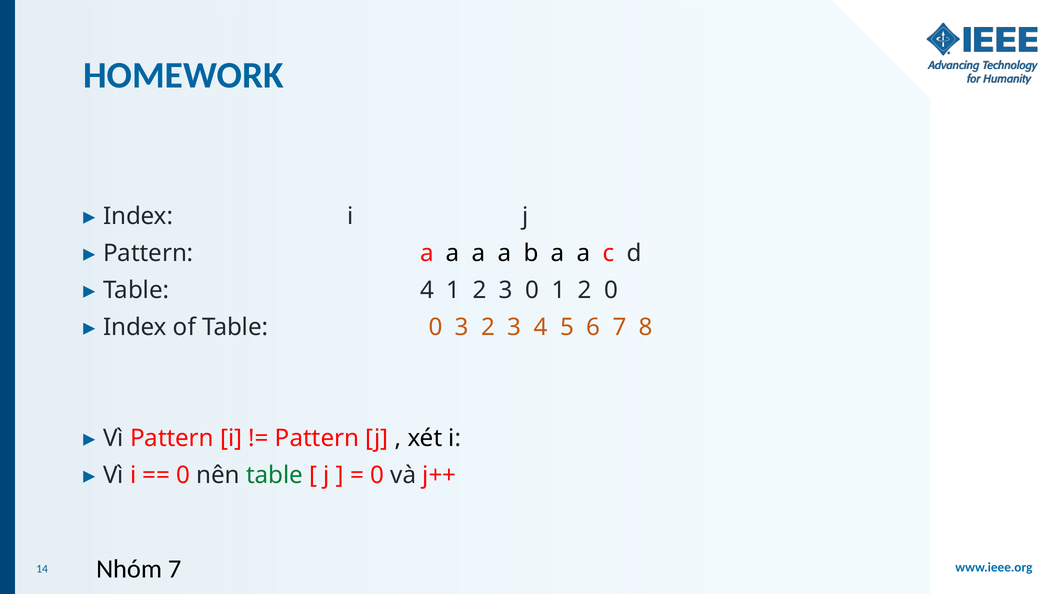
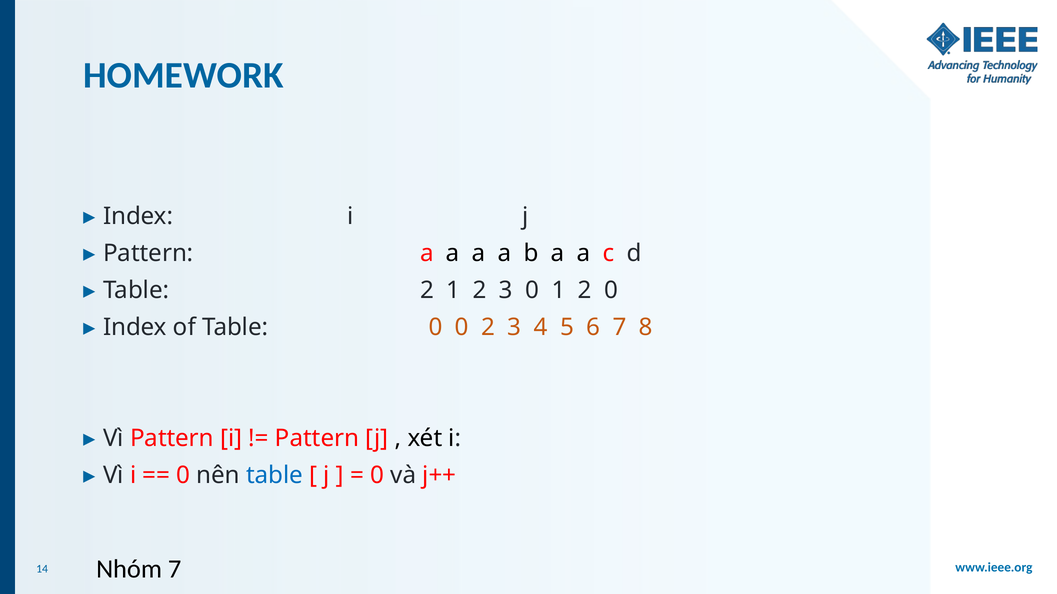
Table 4: 4 -> 2
0 3: 3 -> 0
table at (275, 476) colour: green -> blue
